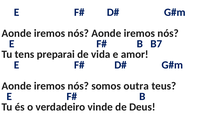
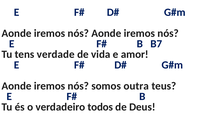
preparai: preparai -> verdade
vinde: vinde -> todos
